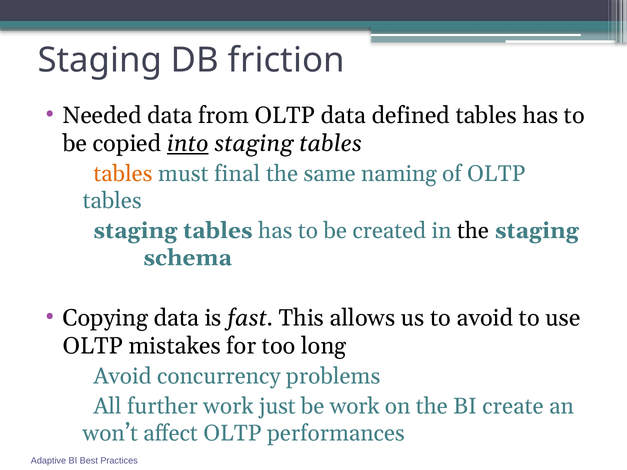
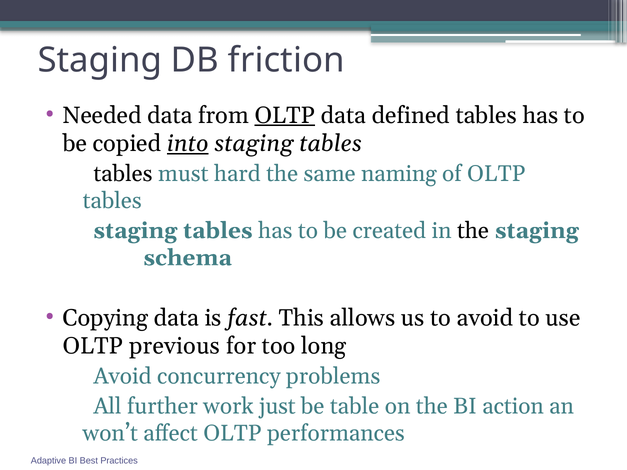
OLTP at (285, 115) underline: none -> present
tables at (123, 174) colour: orange -> black
final: final -> hard
mistakes: mistakes -> previous
be work: work -> table
create: create -> action
